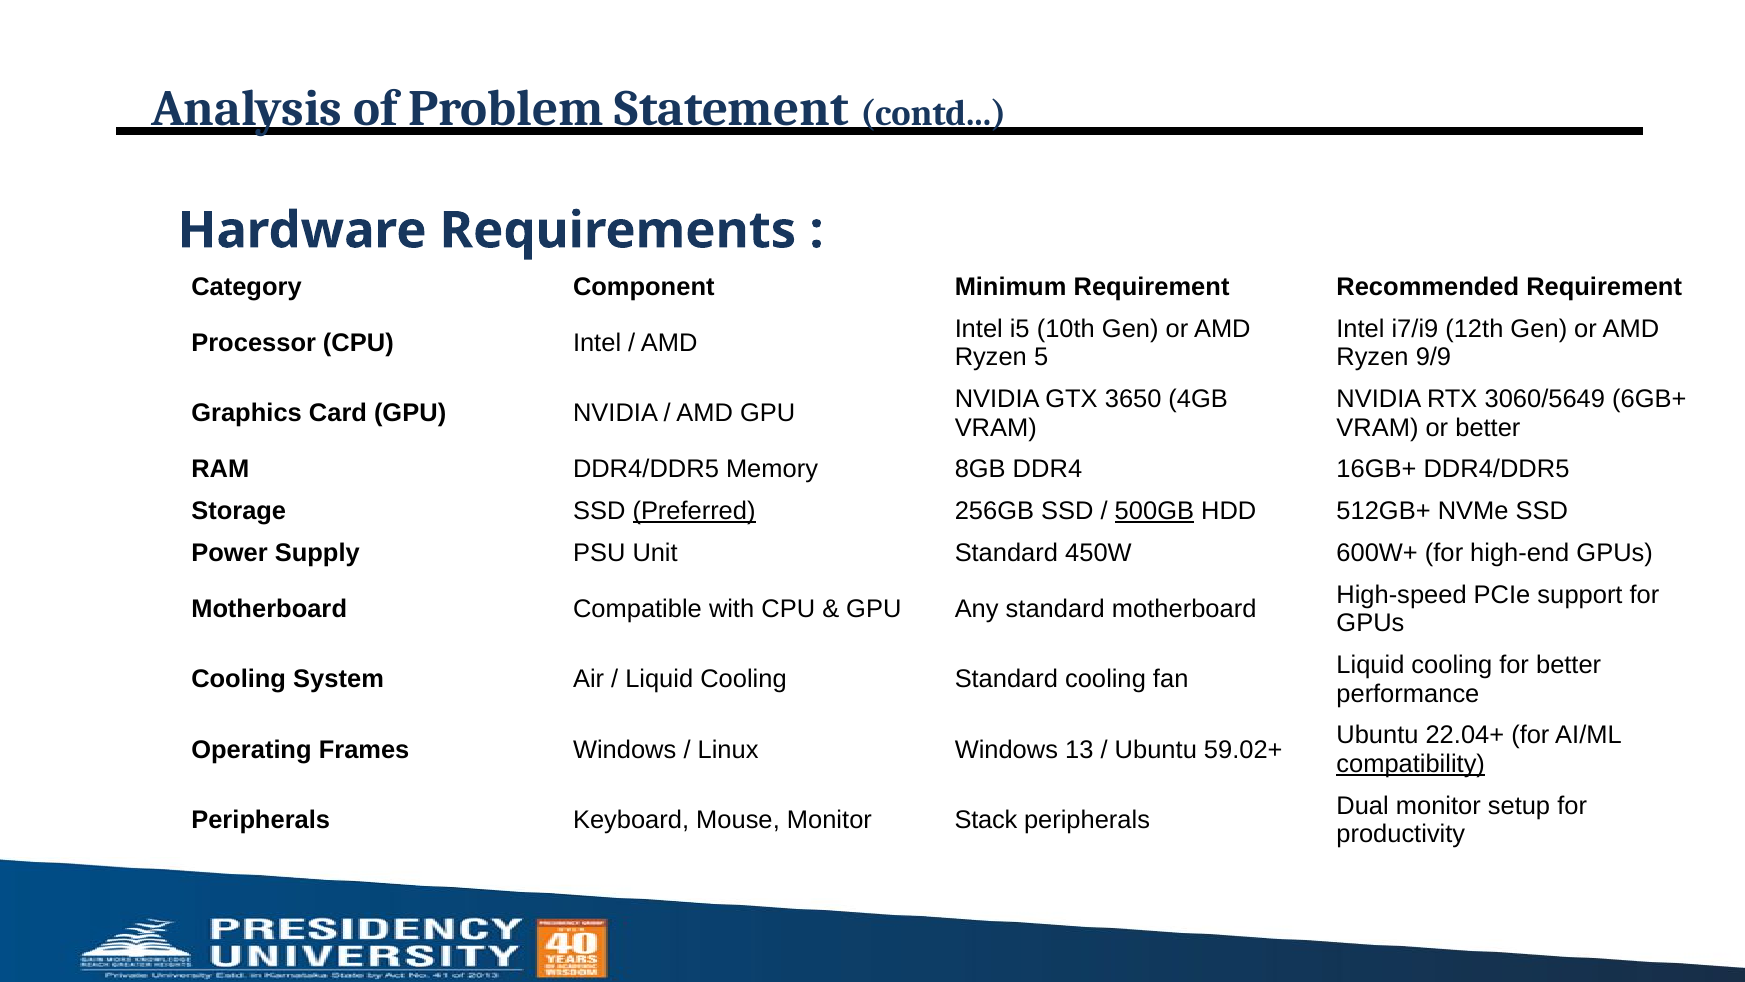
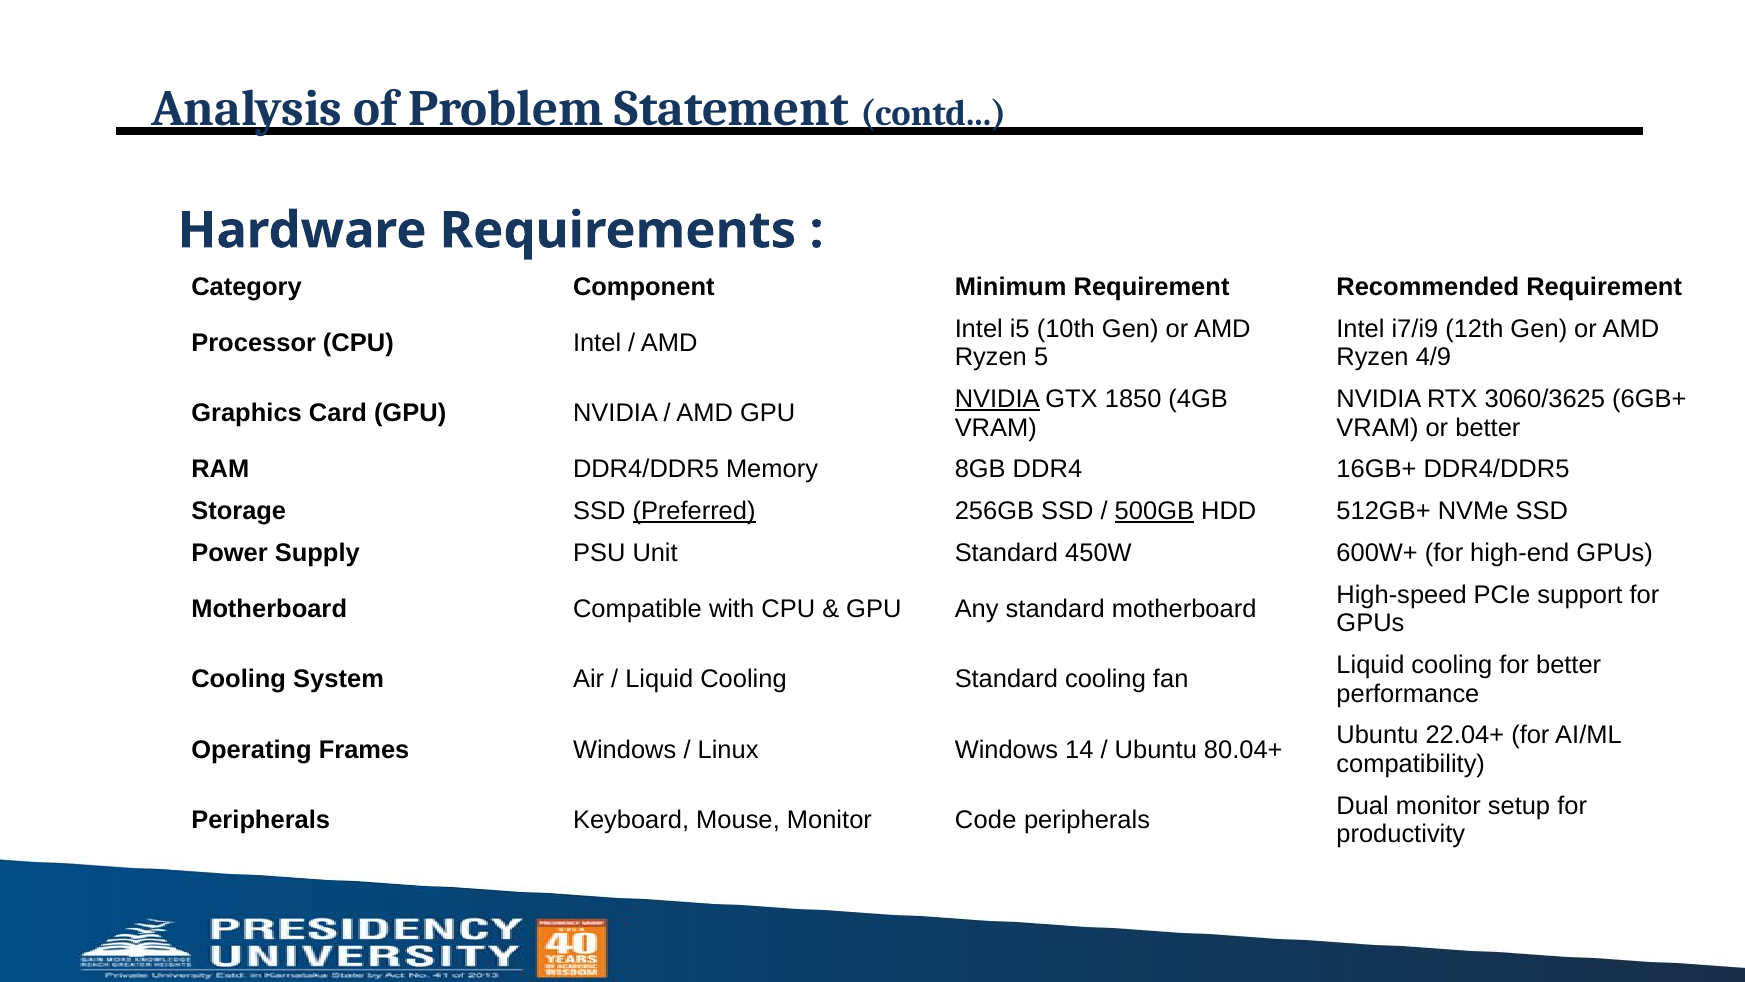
9/9: 9/9 -> 4/9
NVIDIA at (997, 399) underline: none -> present
3650: 3650 -> 1850
3060/5649: 3060/5649 -> 3060/3625
13: 13 -> 14
59.02+: 59.02+ -> 80.04+
compatibility underline: present -> none
Stack: Stack -> Code
